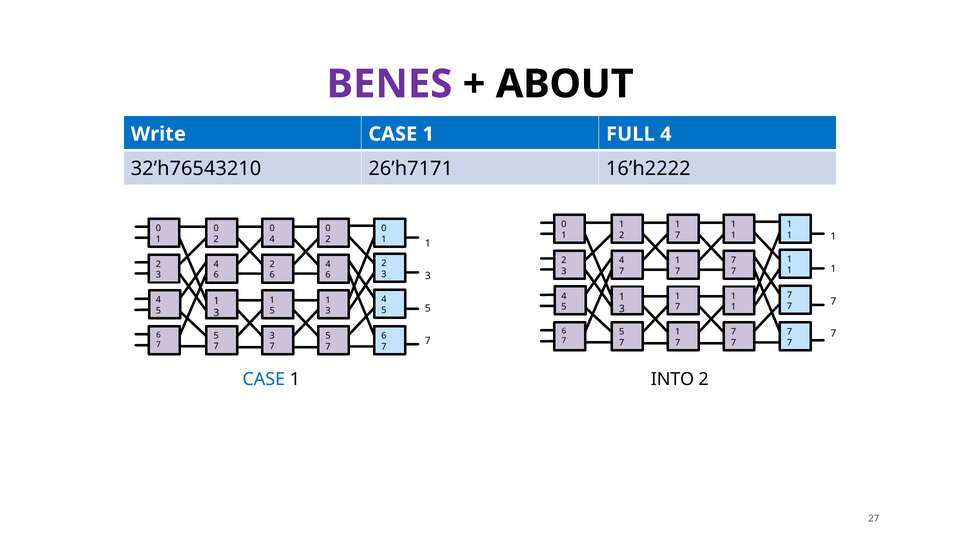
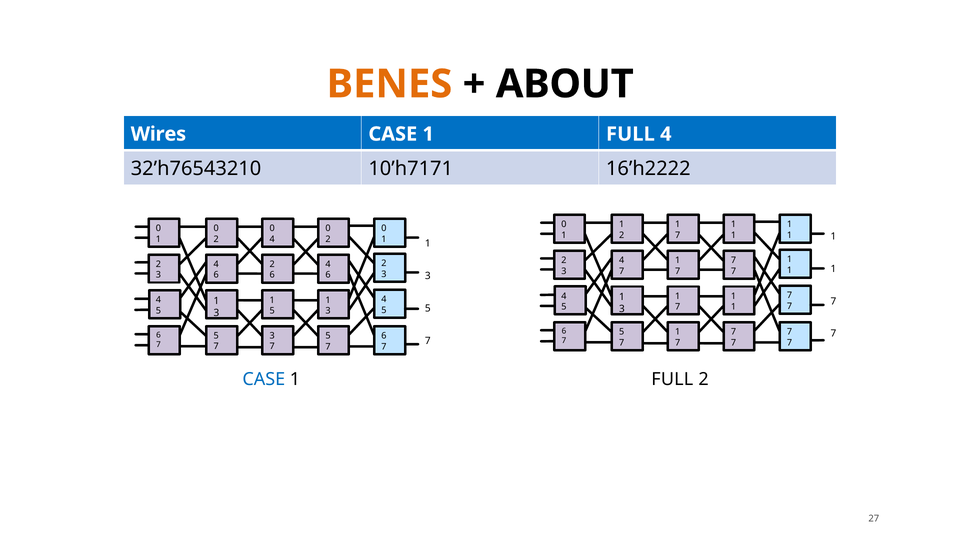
BENES colour: purple -> orange
Write: Write -> Wires
26’h7171: 26’h7171 -> 10’h7171
INTO at (672, 379): INTO -> FULL
